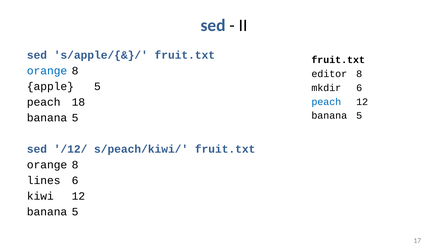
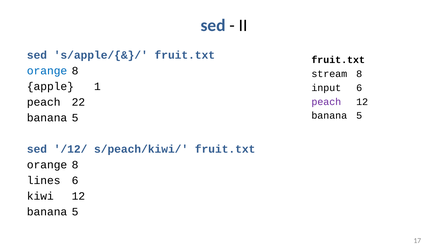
editor: editor -> stream
apple 5: 5 -> 1
mkdir: mkdir -> input
18: 18 -> 22
peach at (326, 102) colour: blue -> purple
